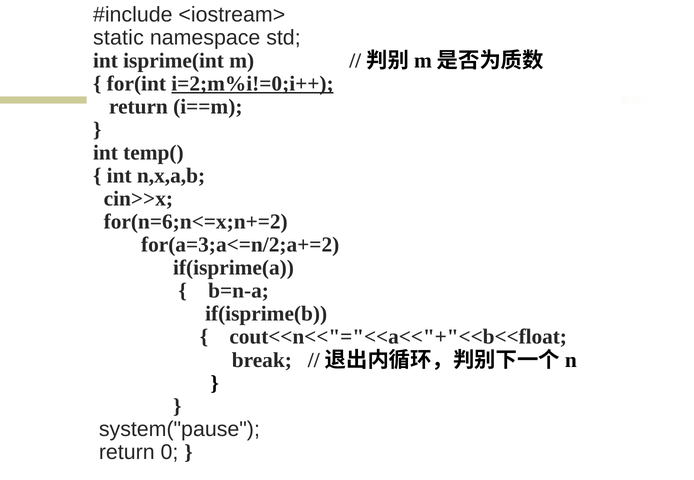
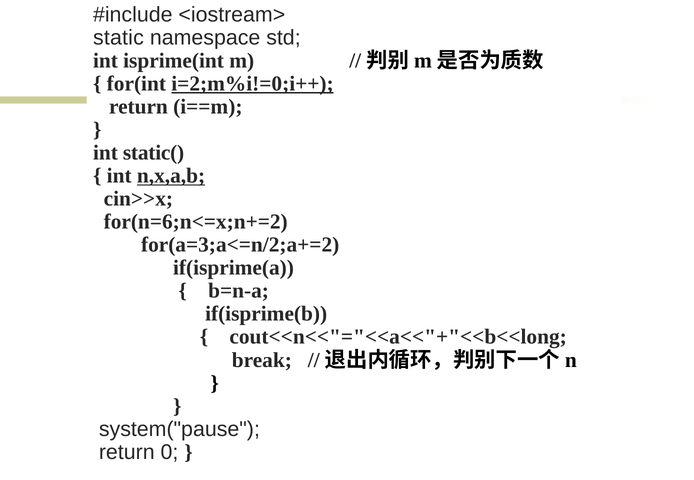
temp(: temp( -> static(
n,x,a,b underline: none -> present
cout<<n<<"="<<a<<"+"<<b<<float: cout<<n<<"="<<a<<"+"<<b<<float -> cout<<n<<"="<<a<<"+"<<b<<long
